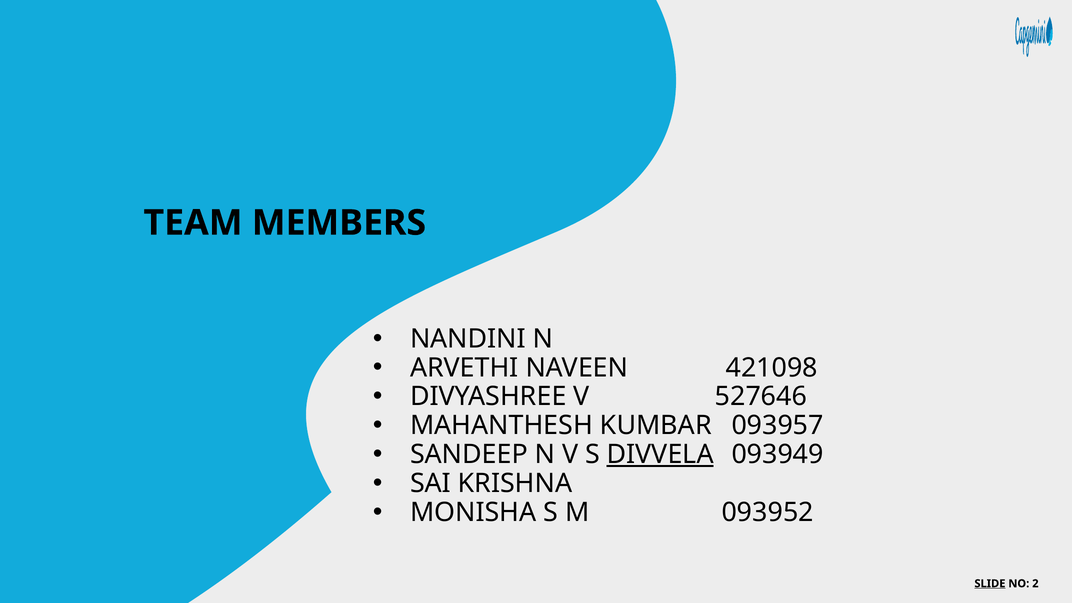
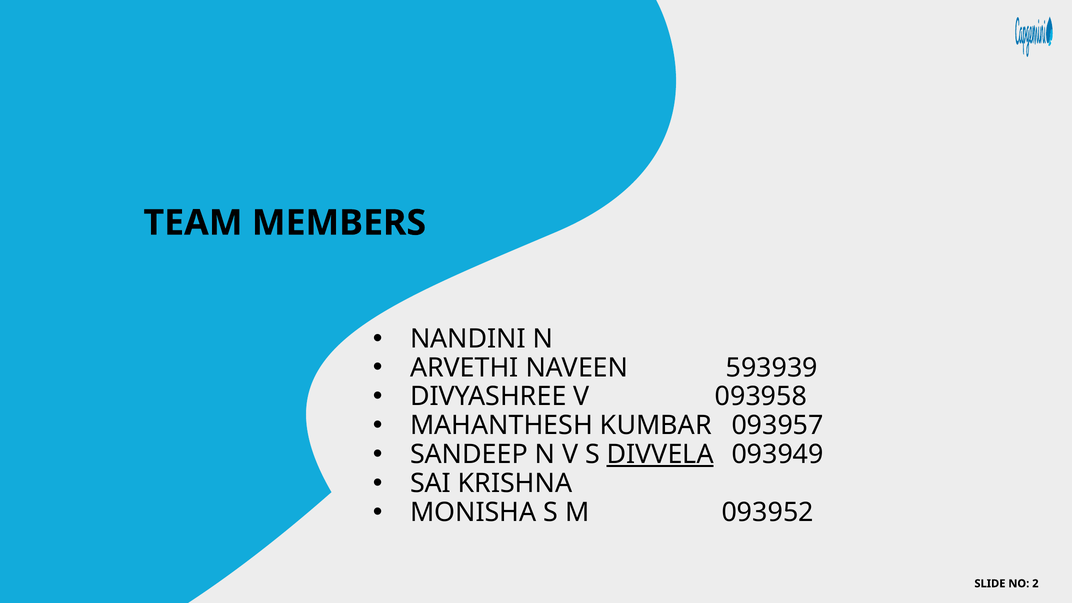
421098: 421098 -> 593939
527646: 527646 -> 093958
SLIDE underline: present -> none
